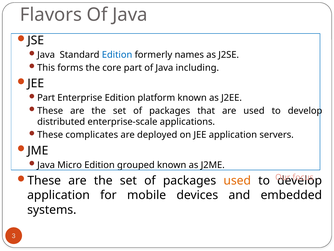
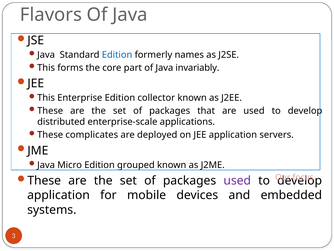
including: including -> invariably
Part at (46, 98): Part -> This
platform: platform -> collector
used at (237, 180) colour: orange -> purple
